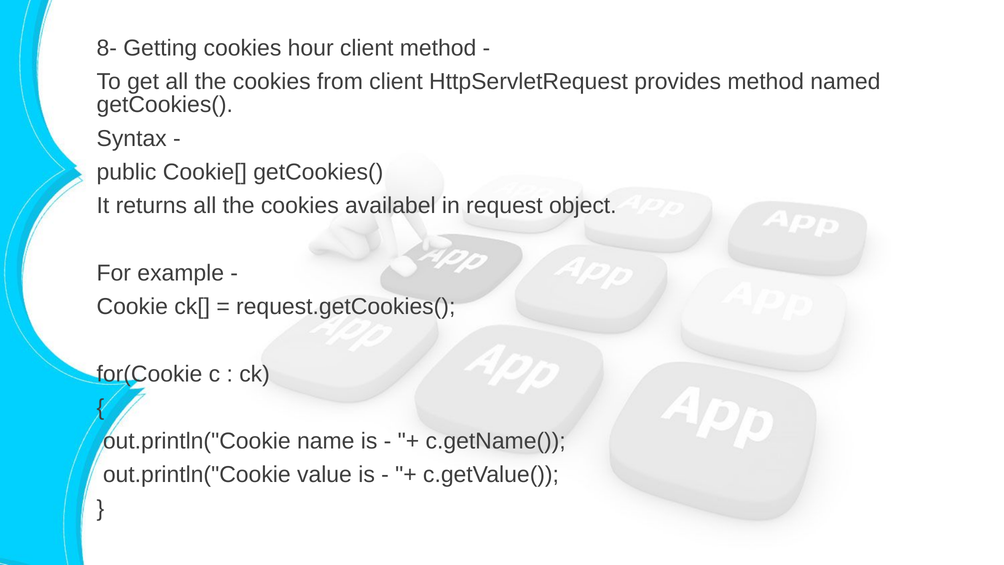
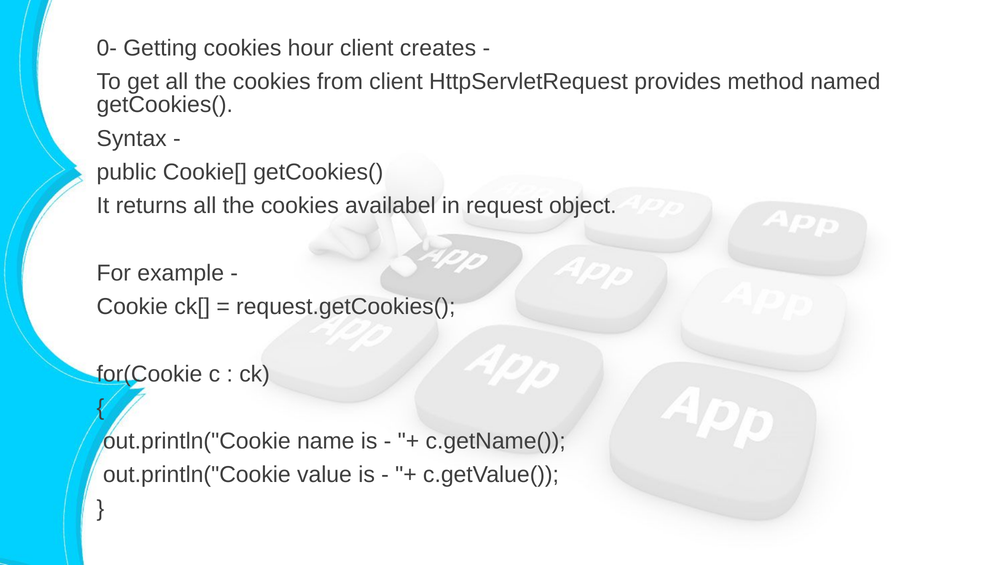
8-: 8- -> 0-
client method: method -> creates
